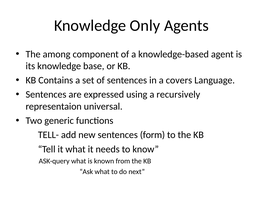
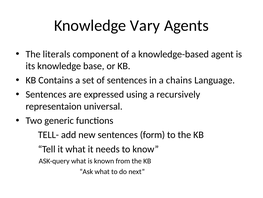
Only: Only -> Vary
among: among -> literals
covers: covers -> chains
